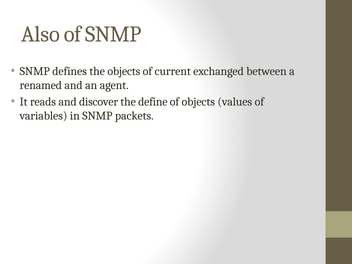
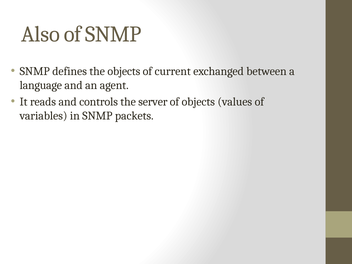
renamed: renamed -> language
discover: discover -> controls
define: define -> server
